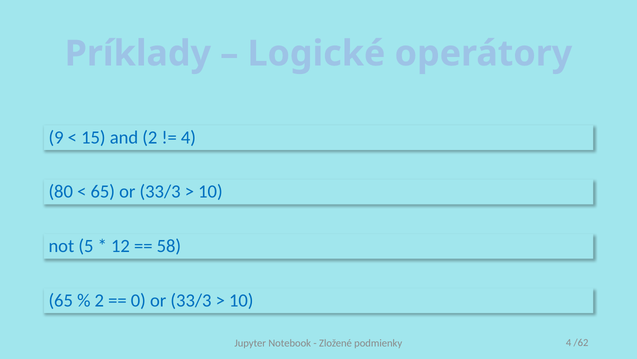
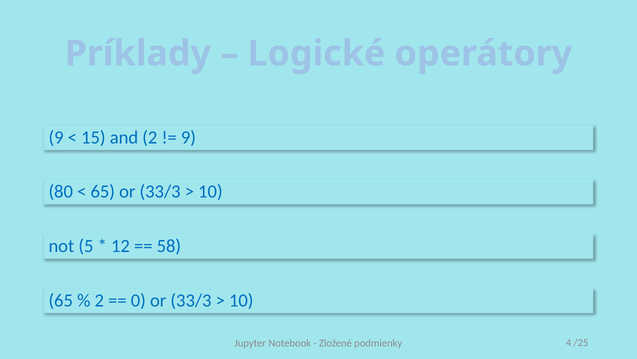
4 at (188, 137): 4 -> 9
/62: /62 -> /25
